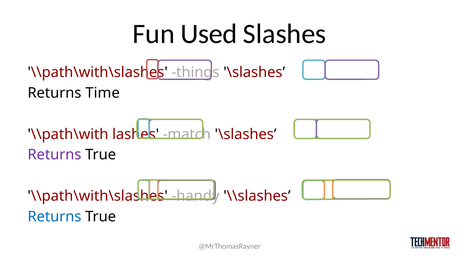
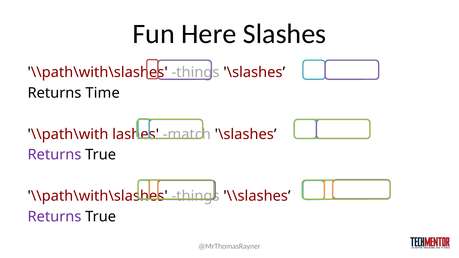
Used: Used -> Here
handy at (195, 196): handy -> things
Returns at (54, 217) colour: blue -> purple
